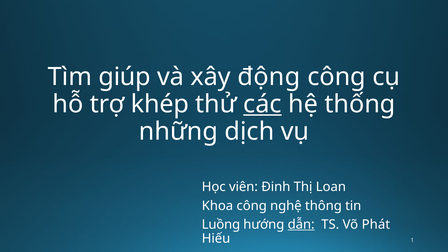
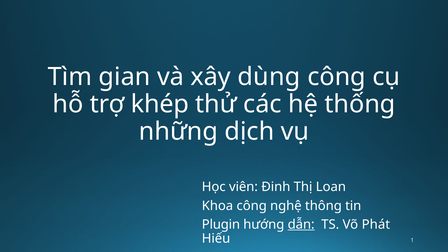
giúp: giúp -> gian
động: động -> dùng
các underline: present -> none
Luồng: Luồng -> Plugin
